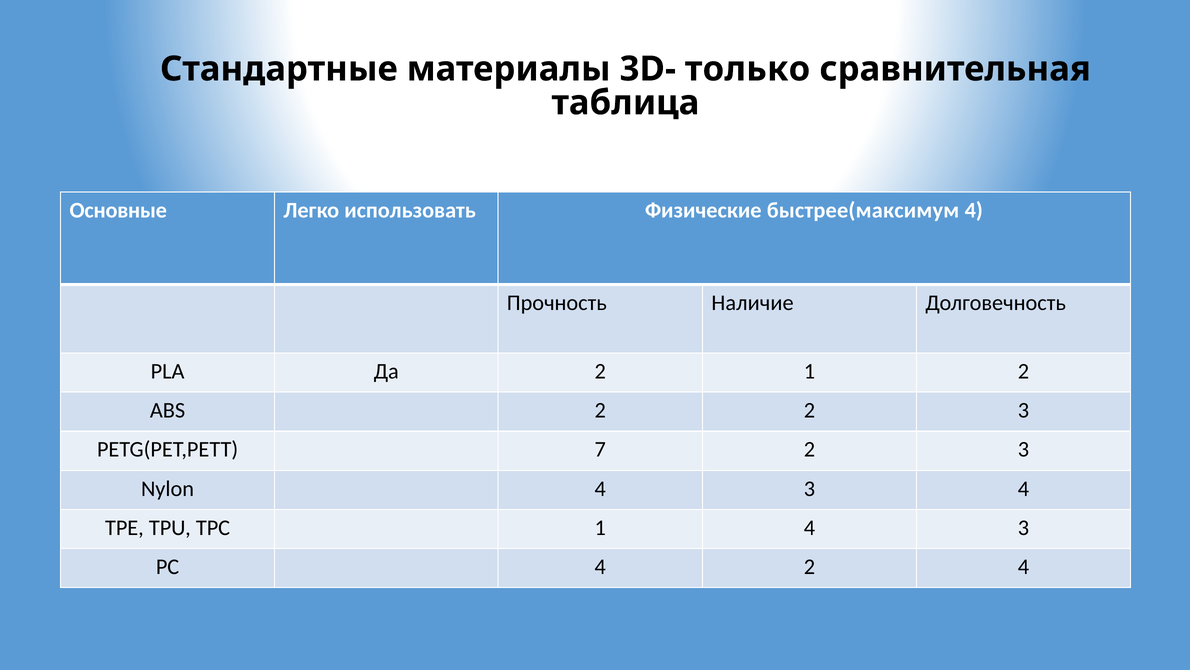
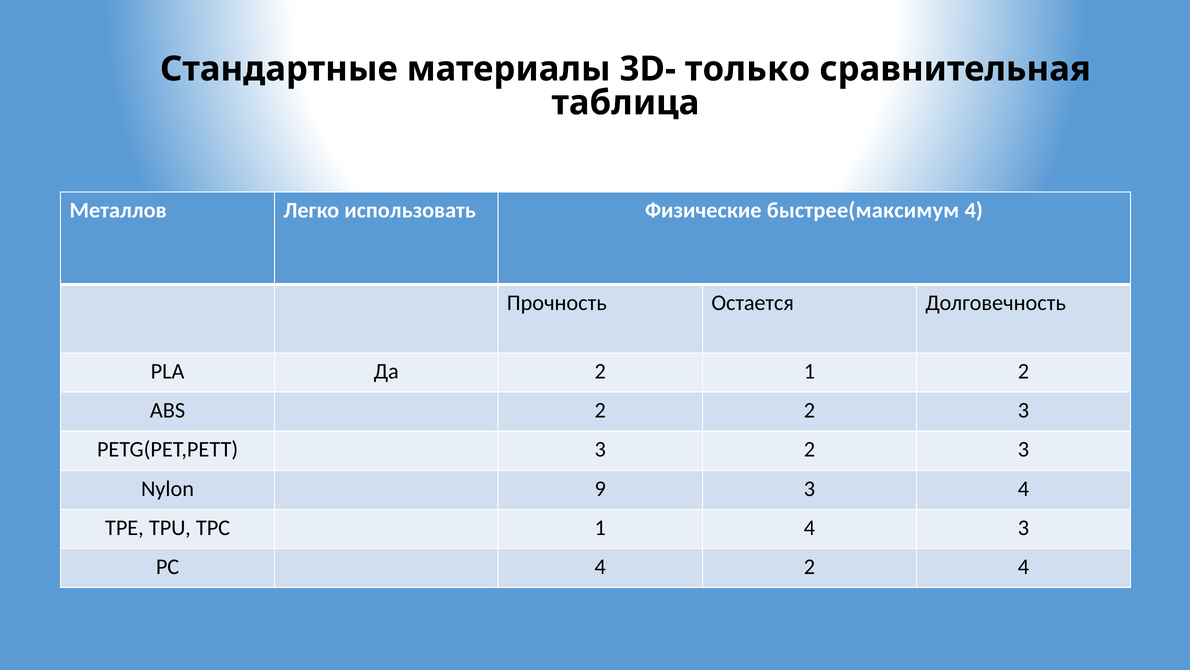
Основные: Основные -> Металлов
Наличие: Наличие -> Остается
PETG(PET,PETT 7: 7 -> 3
Nylon 4: 4 -> 9
